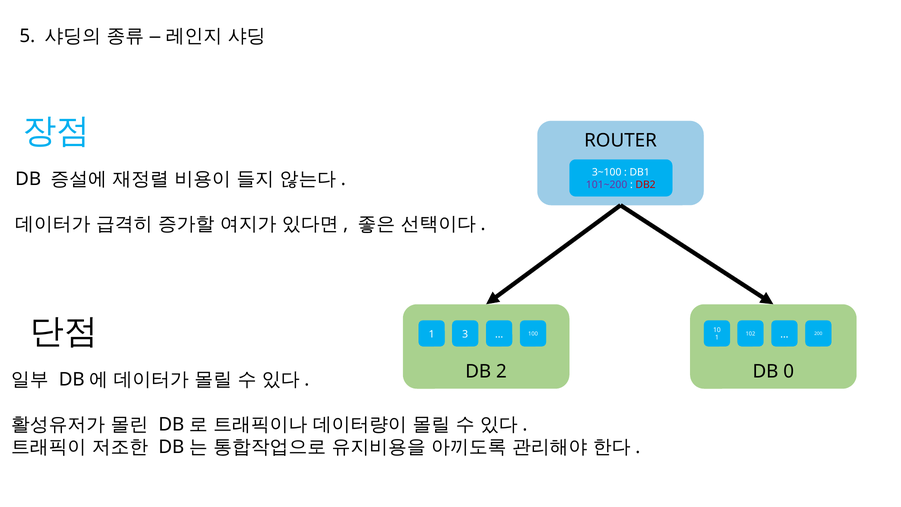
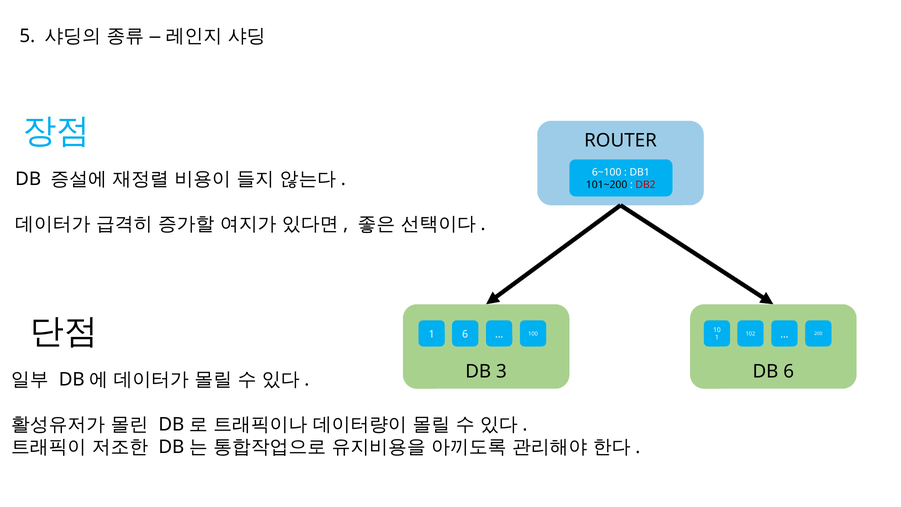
3~100: 3~100 -> 6~100
101~200 colour: purple -> black
1 3: 3 -> 6
2: 2 -> 3
DB 0: 0 -> 6
